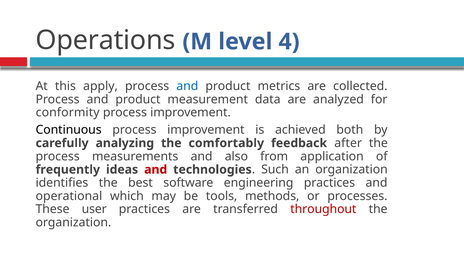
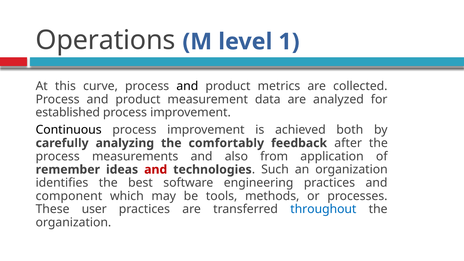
4: 4 -> 1
apply: apply -> curve
and at (187, 86) colour: blue -> black
conformity: conformity -> established
frequently: frequently -> remember
operational: operational -> component
throughout colour: red -> blue
